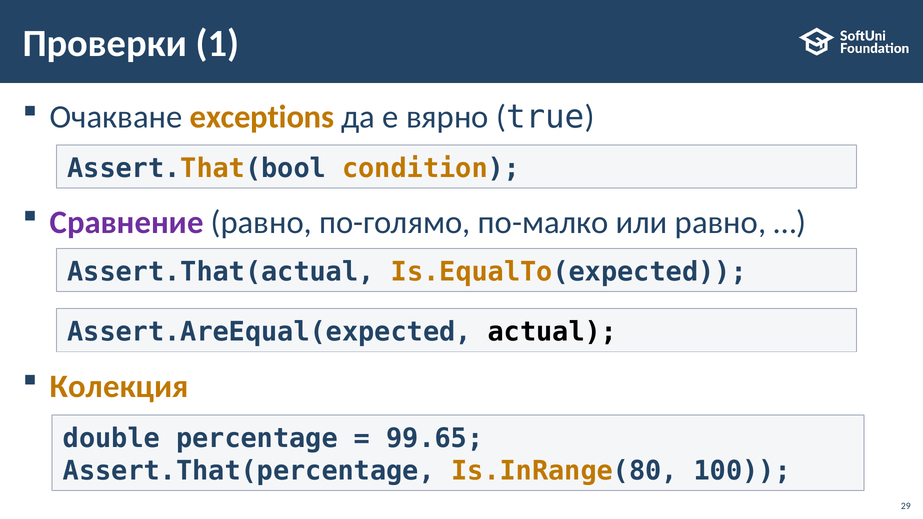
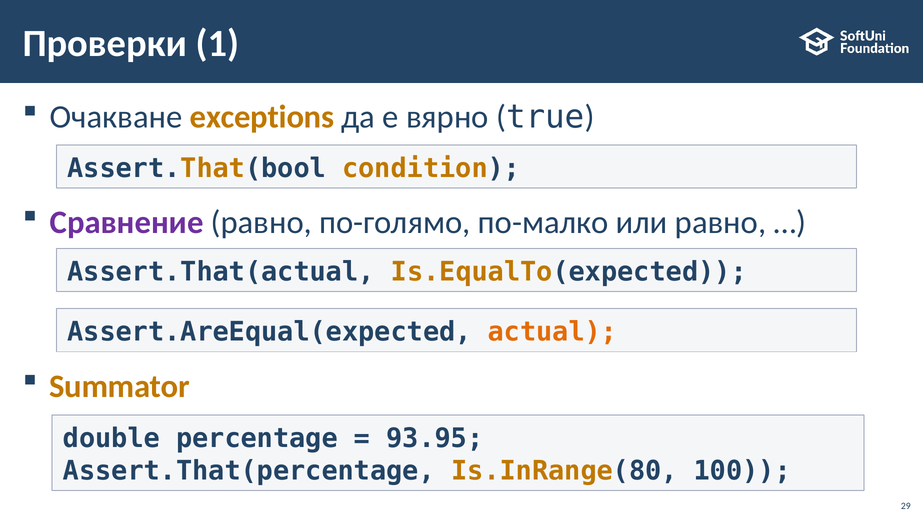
actual colour: black -> orange
Колекция: Колекция -> Summator
99.65: 99.65 -> 93.95
